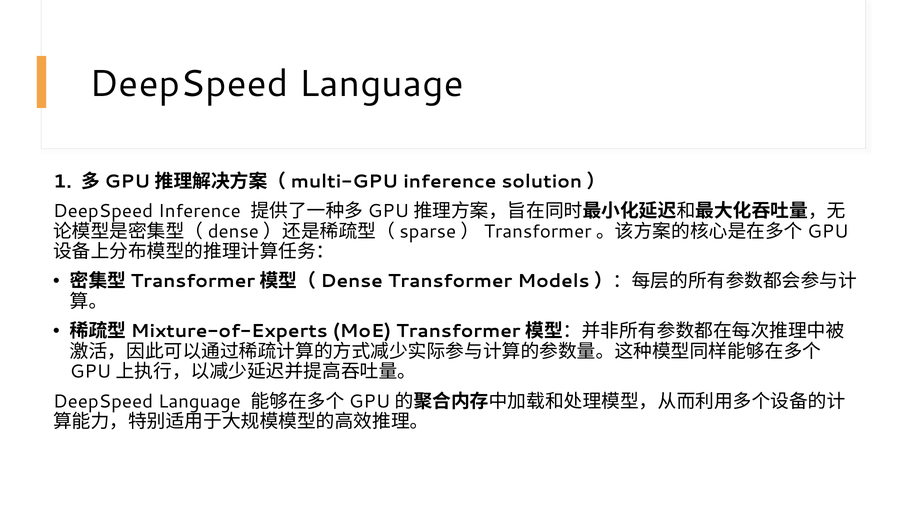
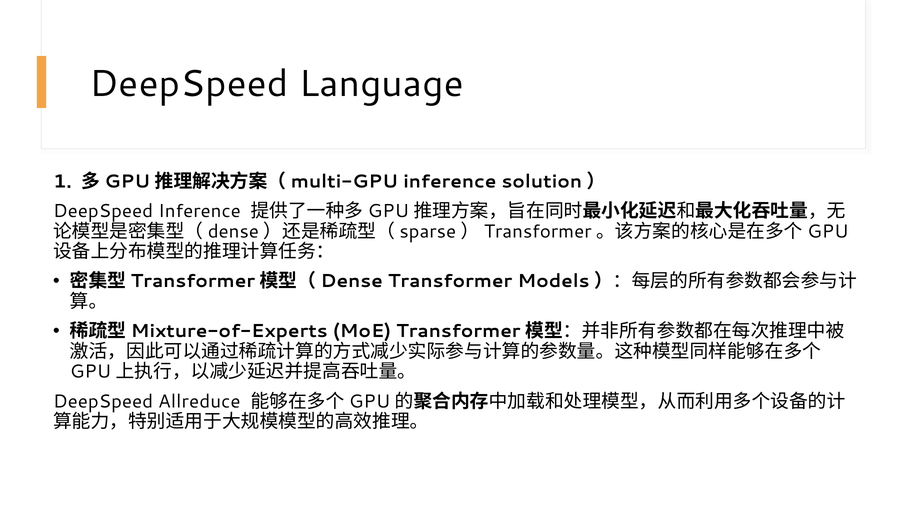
Language at (199, 402): Language -> Allreduce
